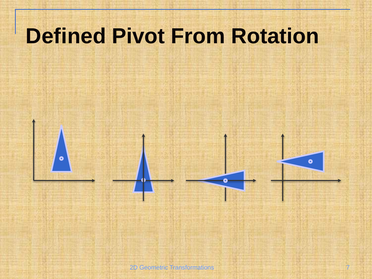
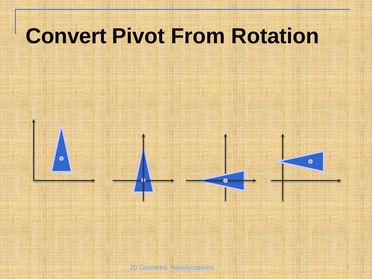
Defined: Defined -> Convert
